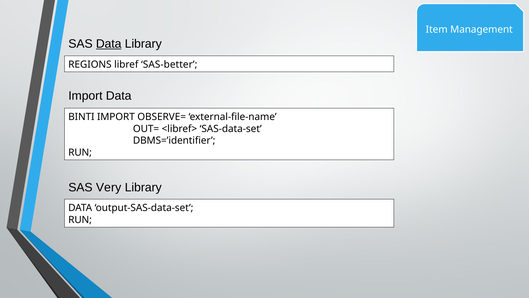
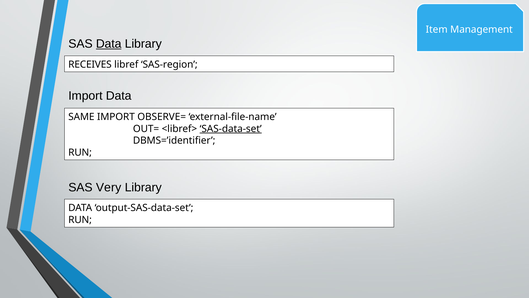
REGIONS: REGIONS -> RECEIVES
SAS-better: SAS-better -> SAS-region
BINTI: BINTI -> SAME
SAS-data-set underline: none -> present
